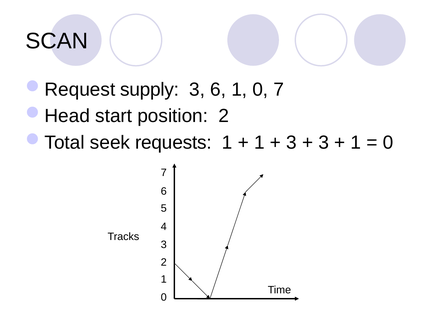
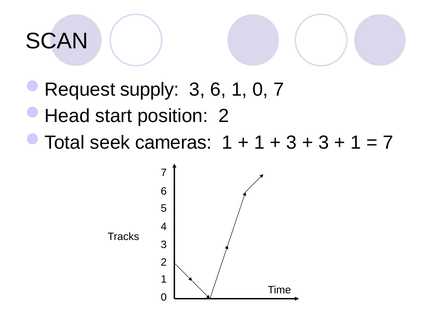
requests: requests -> cameras
0 at (388, 143): 0 -> 7
